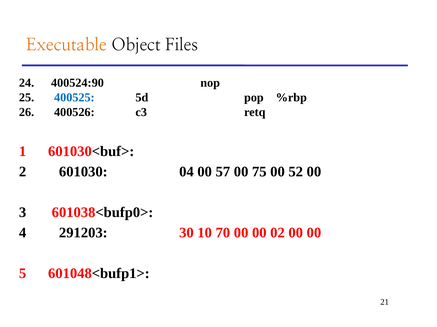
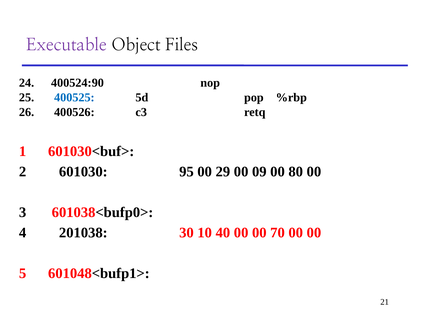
Executable colour: orange -> purple
04: 04 -> 95
57: 57 -> 29
75: 75 -> 09
52: 52 -> 80
291203: 291203 -> 201038
70: 70 -> 40
02: 02 -> 70
